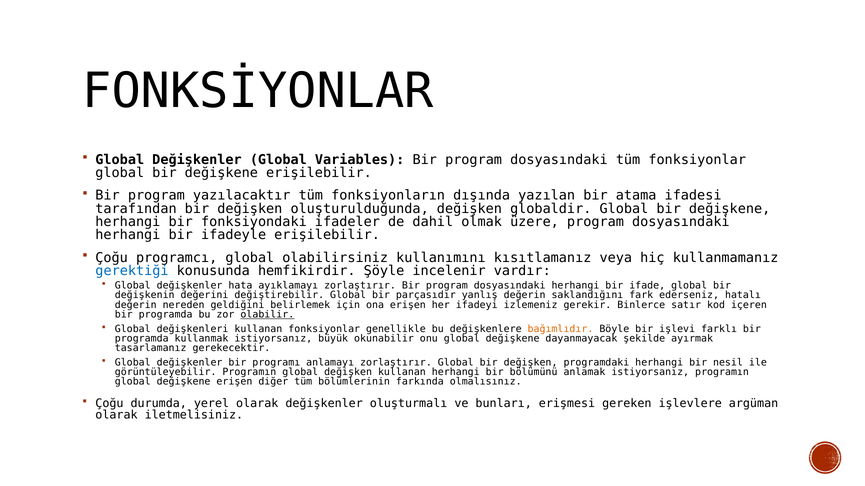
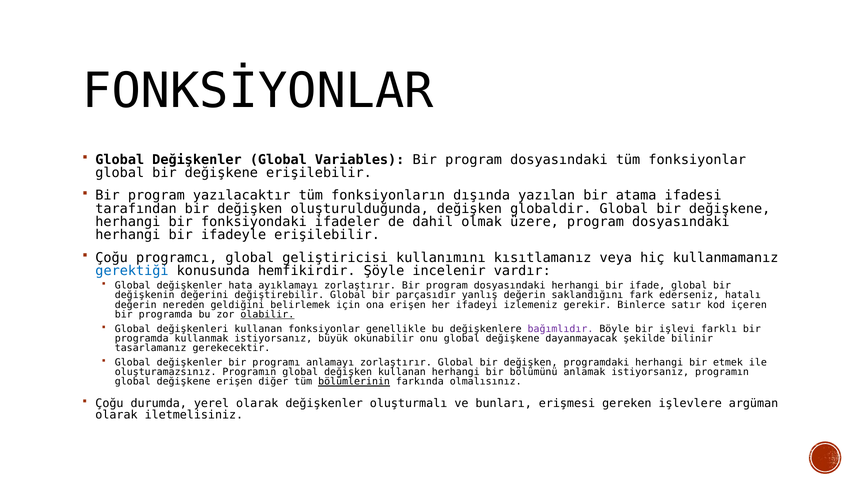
olabilirsiniz: olabilirsiniz -> geliştiricisi
bağımlıdır colour: orange -> purple
ayırmak: ayırmak -> bilinir
nesil: nesil -> etmek
görüntüleyebilir: görüntüleyebilir -> oluşturamazsınız
bölümlerinin underline: none -> present
